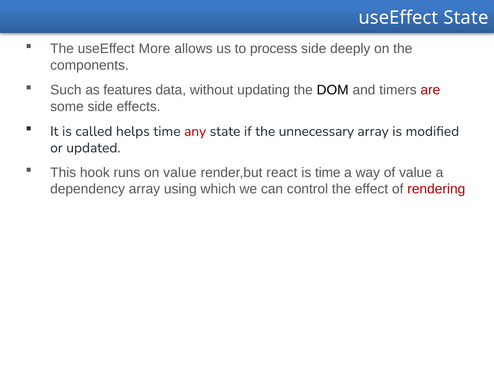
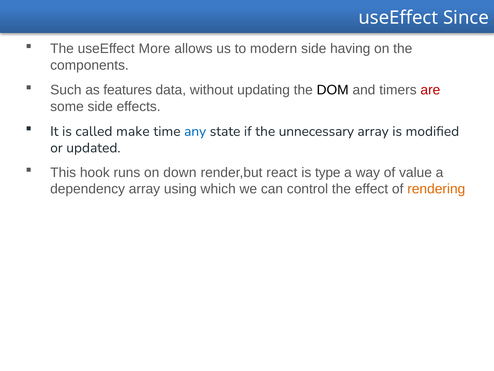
useEffect State: State -> Since
process: process -> modern
deeply: deeply -> having
helps: helps -> make
any colour: red -> blue
on value: value -> down
is time: time -> type
rendering colour: red -> orange
